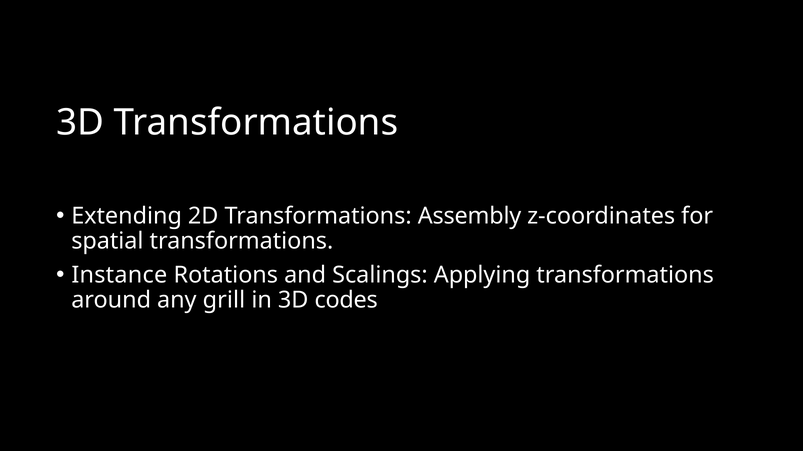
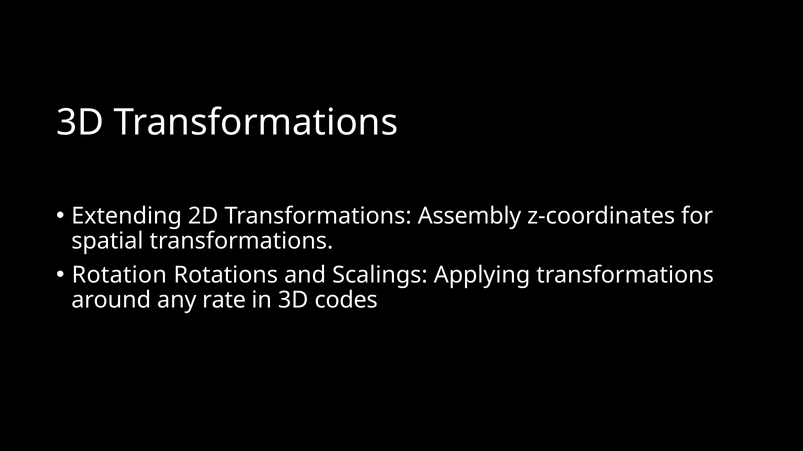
Instance: Instance -> Rotation
grill: grill -> rate
